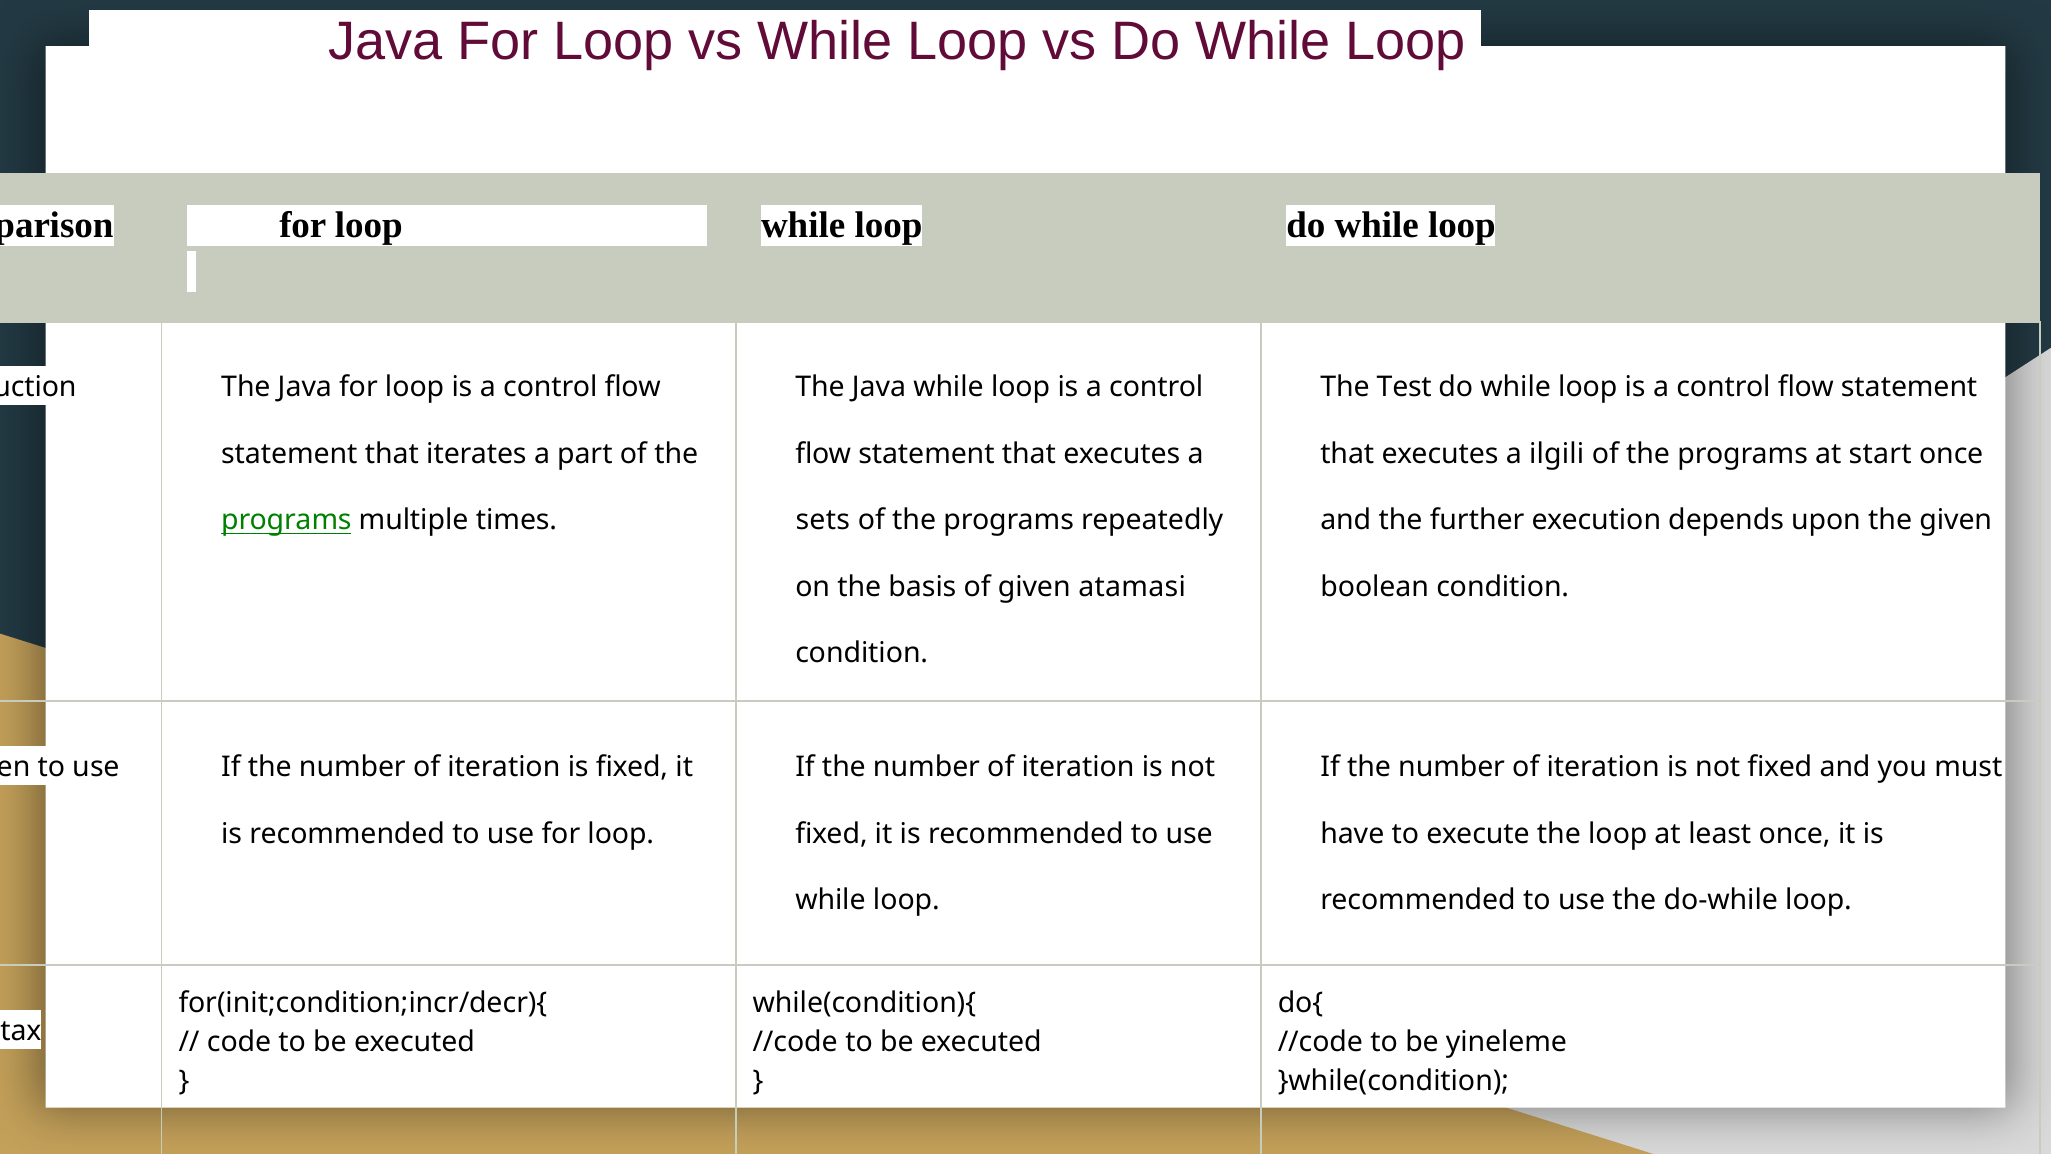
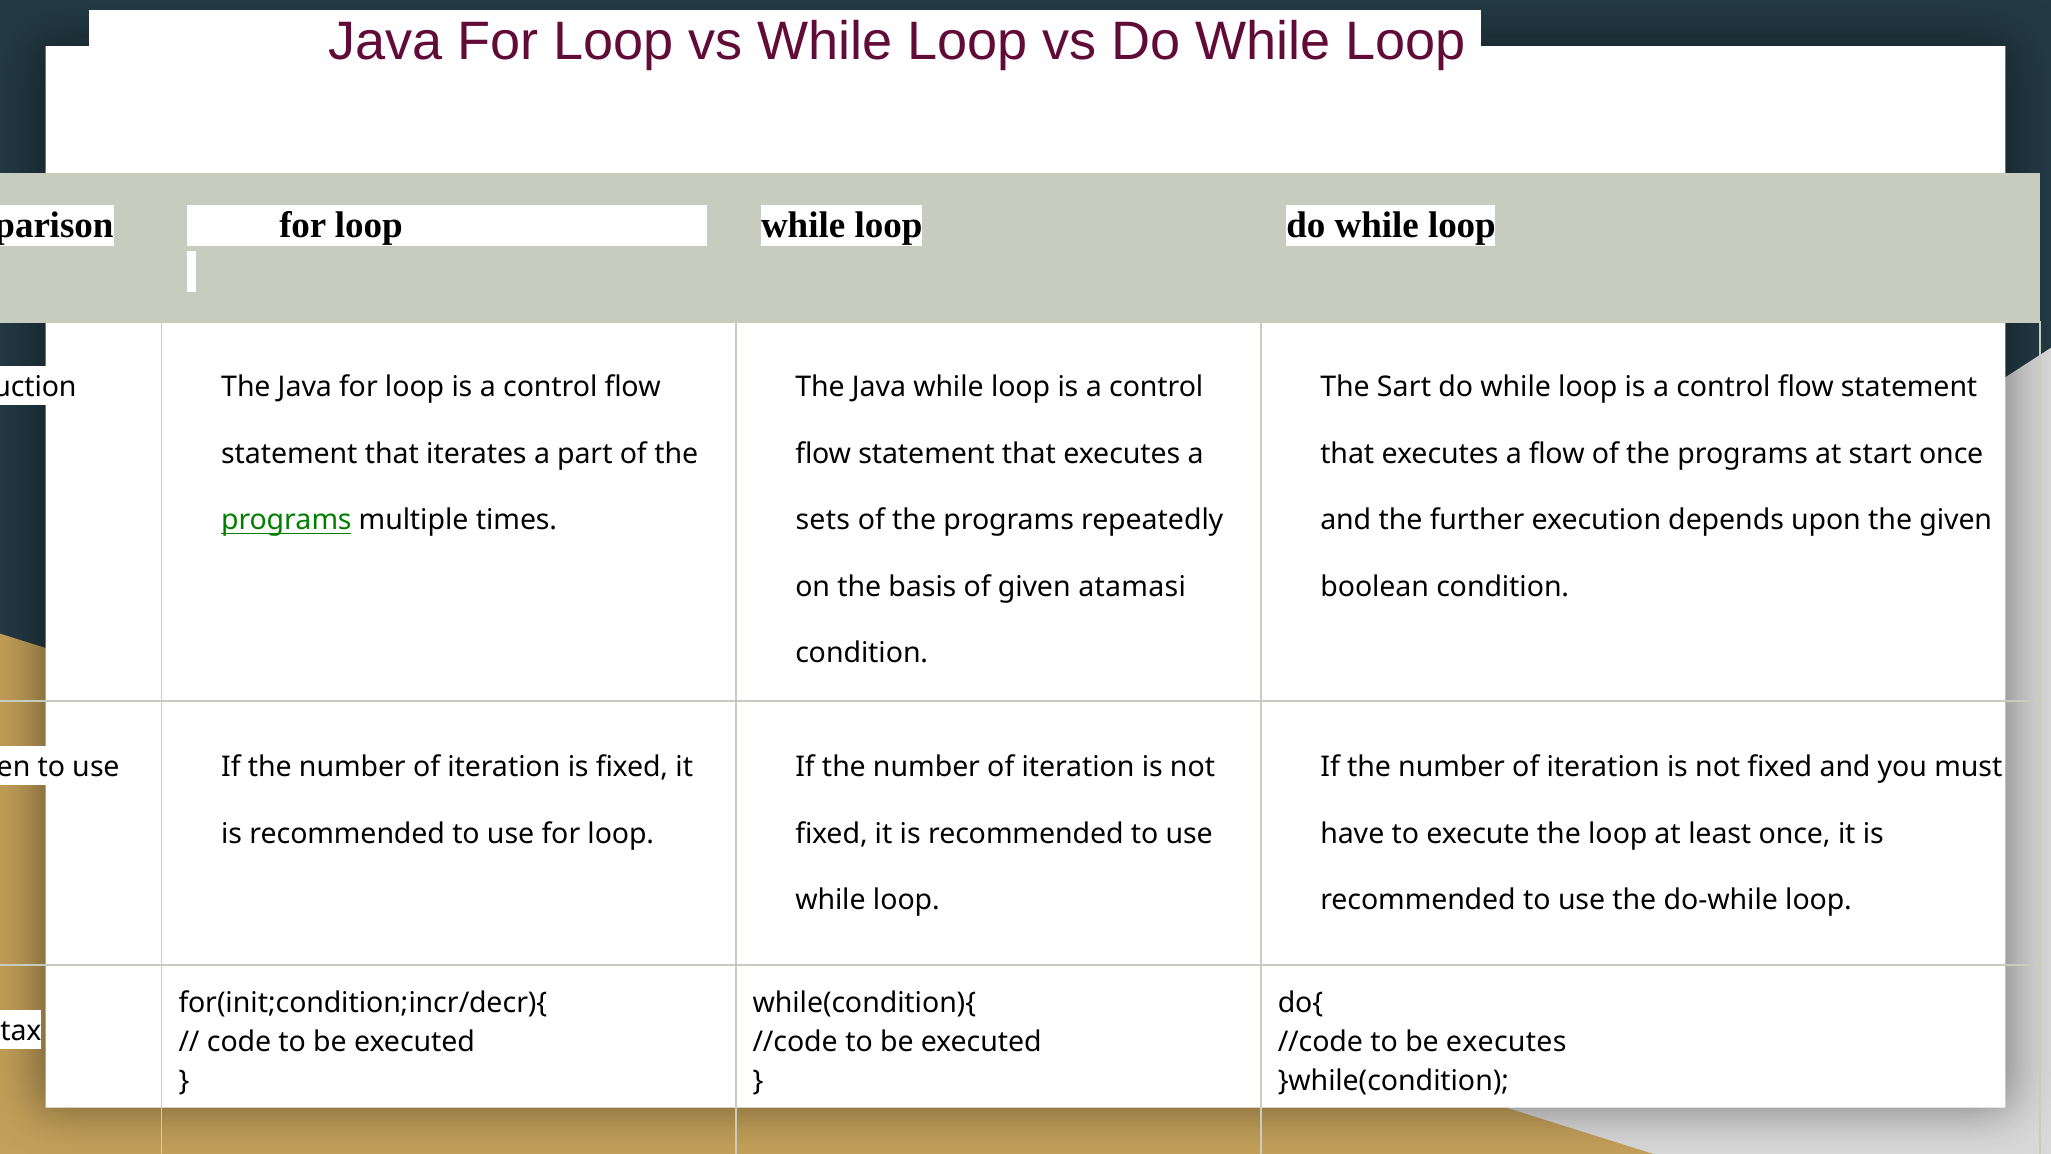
Test: Test -> Sart
a ilgili: ilgili -> flow
yineleme at (1506, 1042): yineleme -> executes
